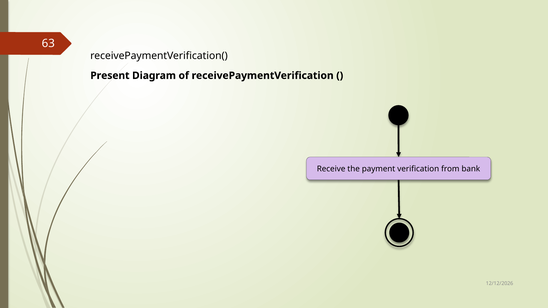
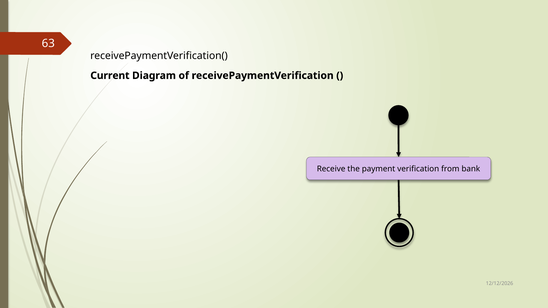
Present: Present -> Current
